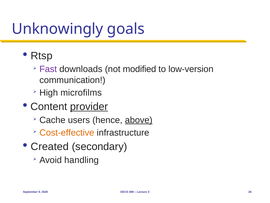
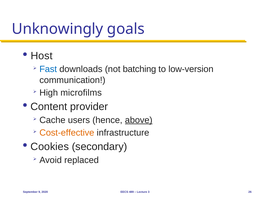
Rtsp: Rtsp -> Host
Fast colour: purple -> blue
modified: modified -> batching
provider underline: present -> none
Created: Created -> Cookies
handling: handling -> replaced
